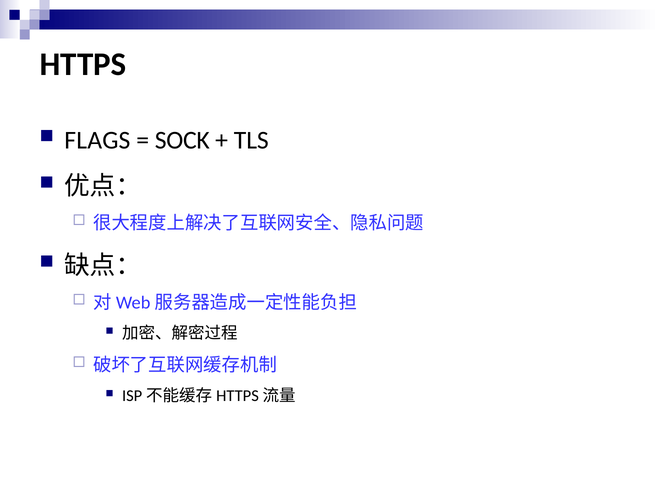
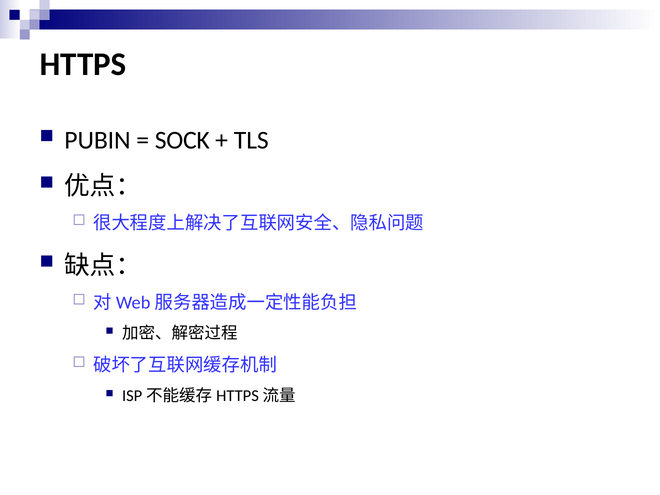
FLAGS: FLAGS -> PUBIN
